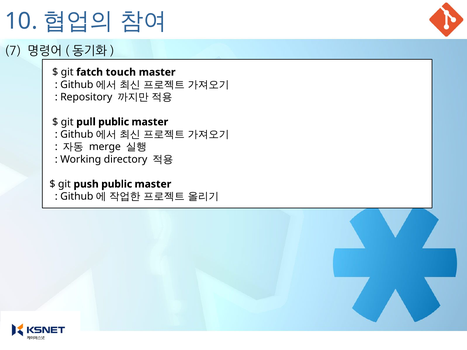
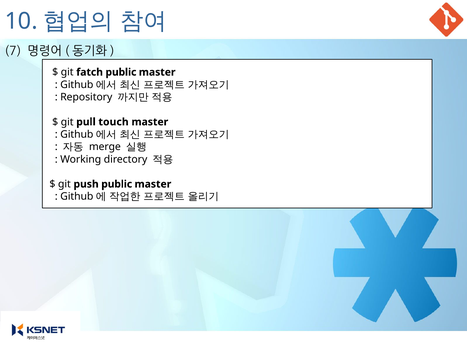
fatch touch: touch -> public
pull public: public -> touch
